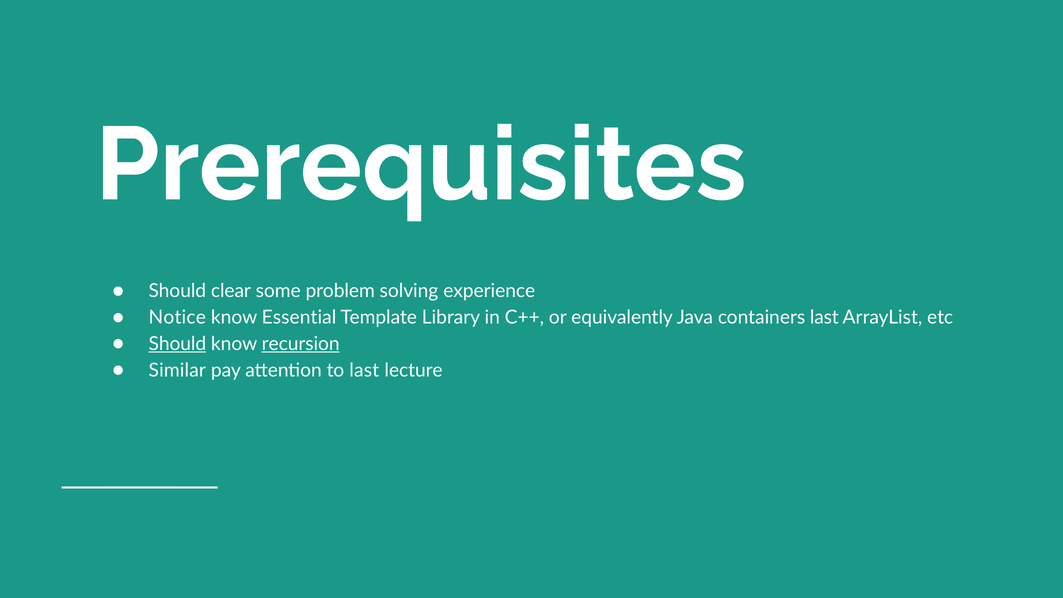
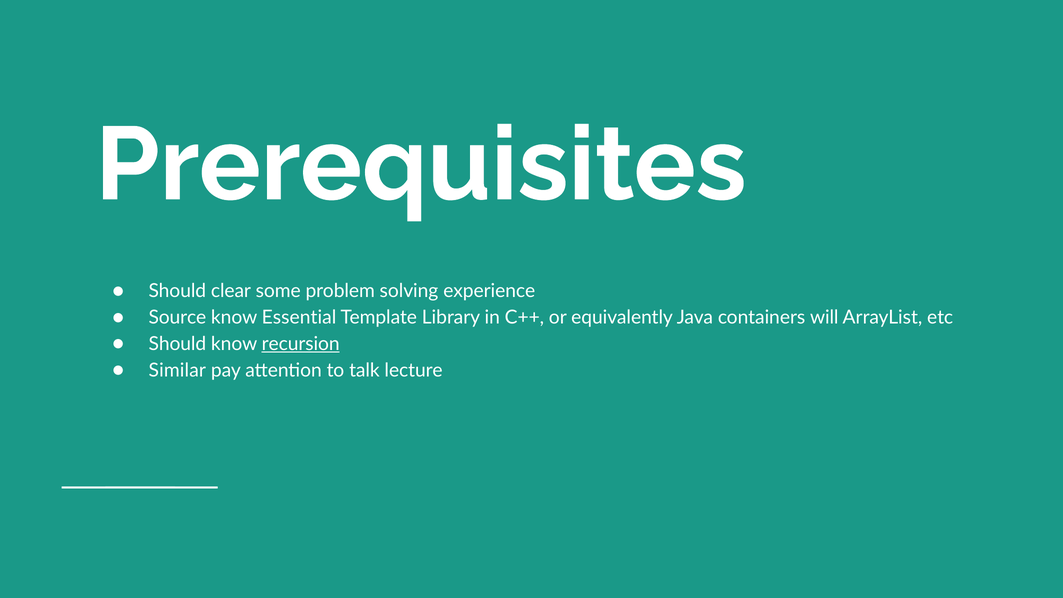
Notice: Notice -> Source
containers last: last -> will
Should at (177, 344) underline: present -> none
to last: last -> talk
